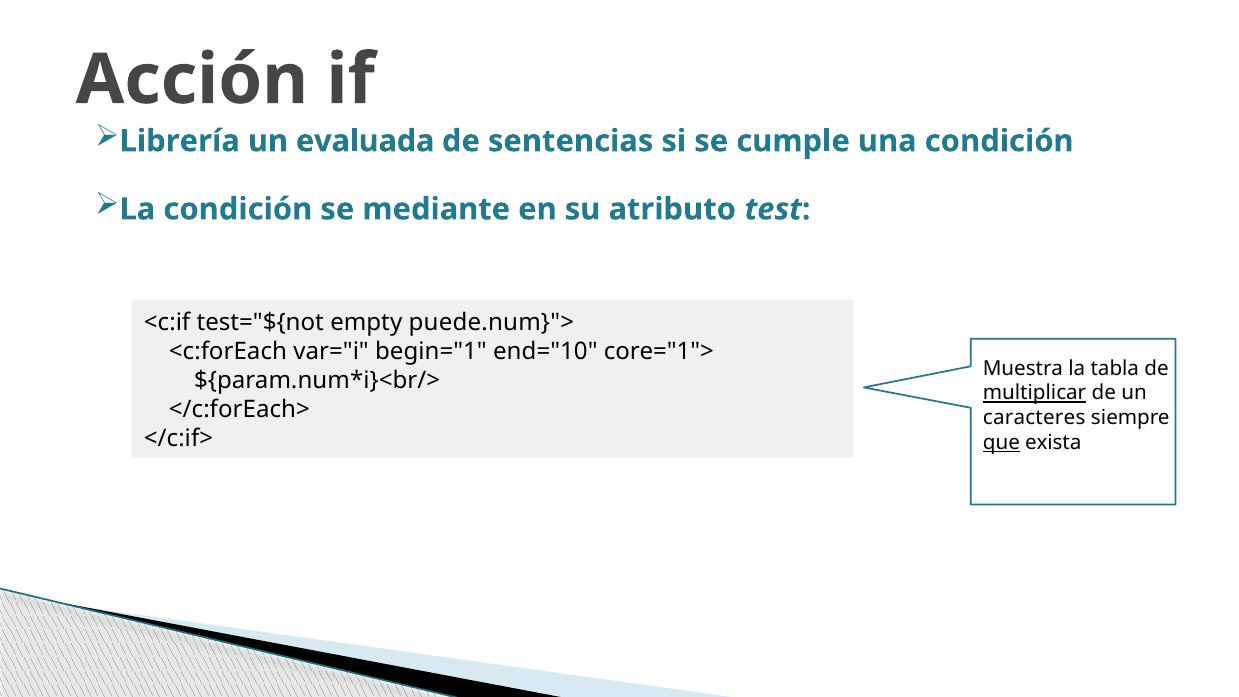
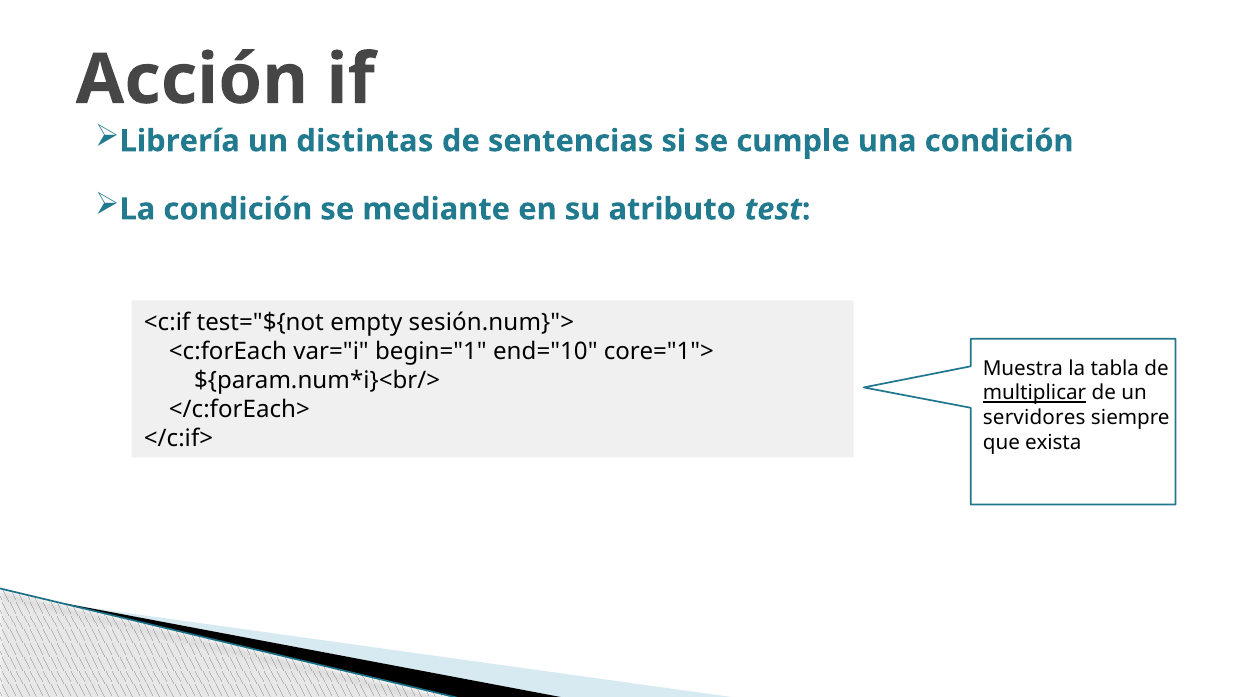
evaluada: evaluada -> distintas
puede.num}">: puede.num}"> -> sesión.num}">
caracteres: caracteres -> servidores
que underline: present -> none
